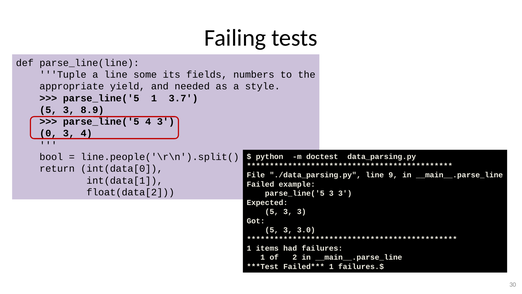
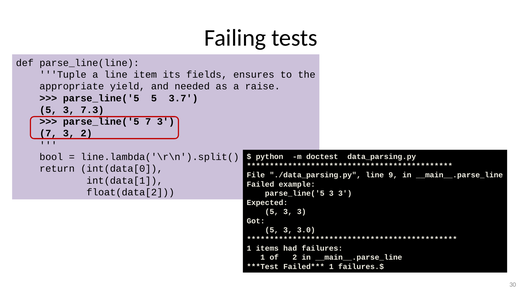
some: some -> item
numbers: numbers -> ensures
style: style -> raise
parse_line('5 1: 1 -> 5
8.9: 8.9 -> 7.3
parse_line('5 4: 4 -> 7
0 at (48, 133): 0 -> 7
3 4: 4 -> 2
line.people('\r\n').split(: line.people('\r\n').split( -> line.lambda('\r\n').split(
